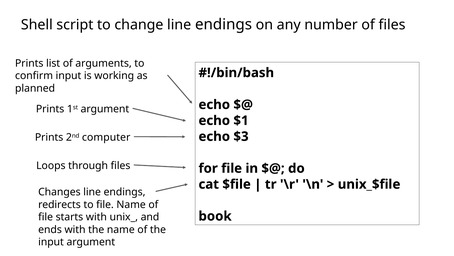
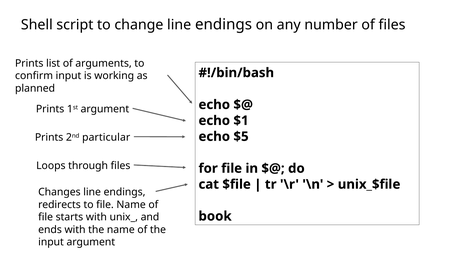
$3: $3 -> $5
computer: computer -> particular
